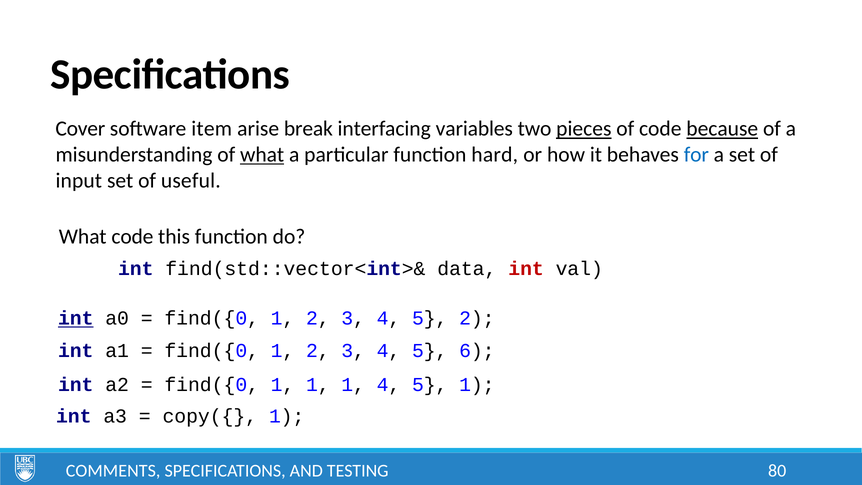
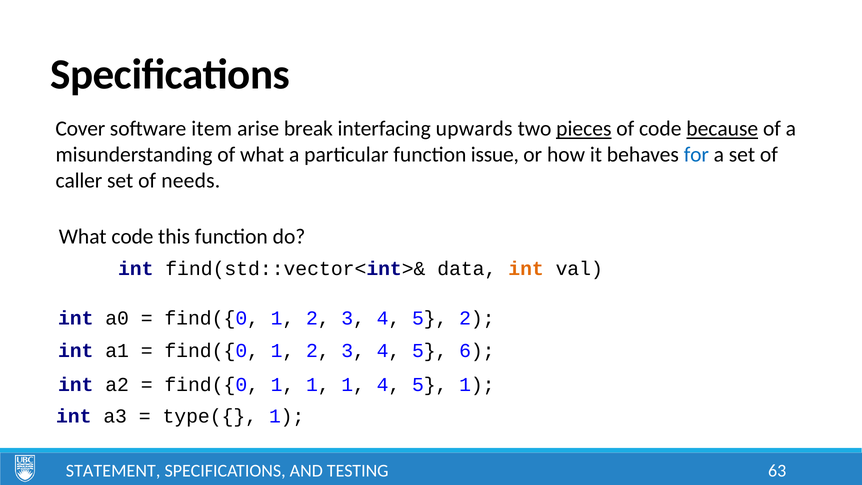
variables: variables -> upwards
what at (262, 155) underline: present -> none
hard: hard -> issue
input: input -> caller
useful: useful -> needs
int at (526, 269) colour: red -> orange
int at (76, 318) underline: present -> none
copy({: copy({ -> type({
COMMENTS: COMMENTS -> STATEMENT
80: 80 -> 63
